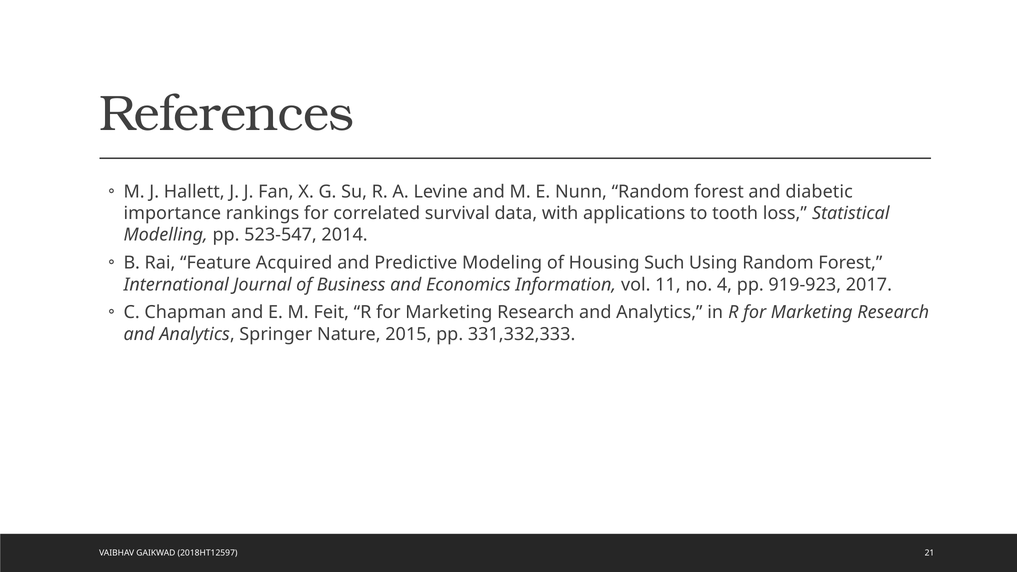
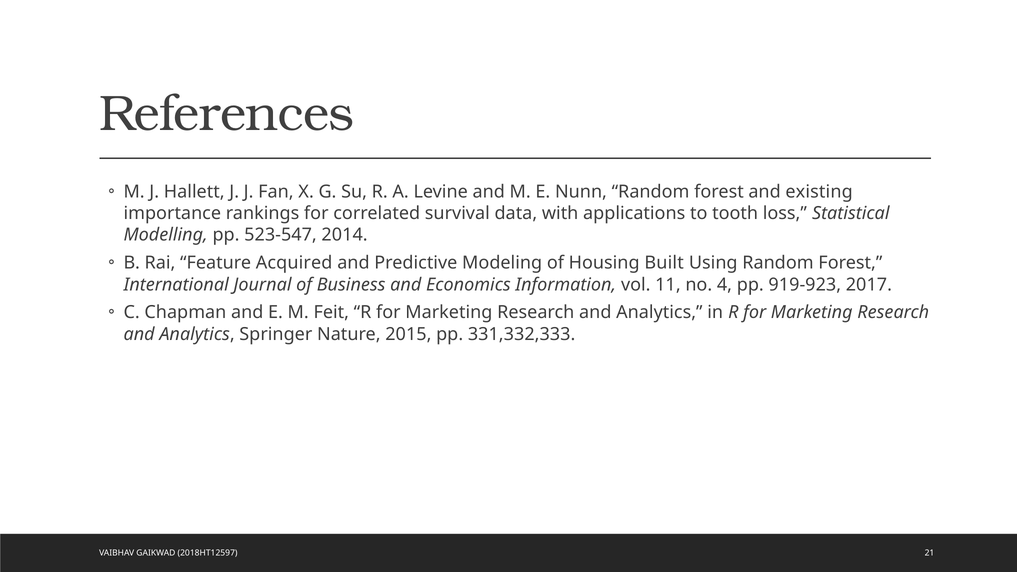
diabetic: diabetic -> existing
Such: Such -> Built
